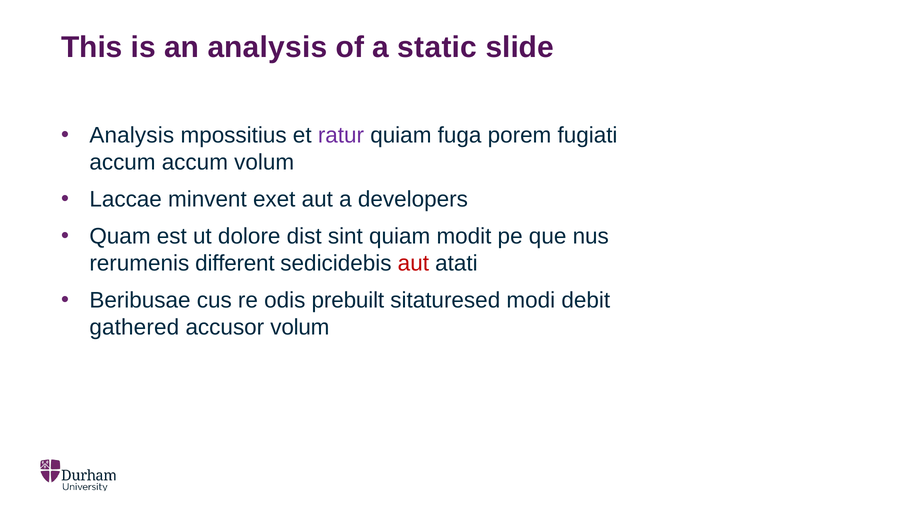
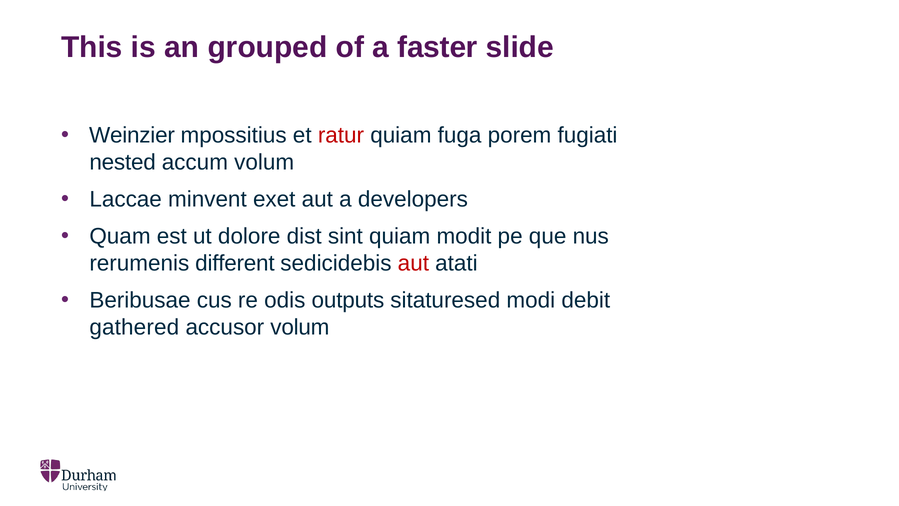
an analysis: analysis -> grouped
static: static -> faster
Analysis at (132, 135): Analysis -> Weinzier
ratur colour: purple -> red
accum at (123, 162): accum -> nested
prebuilt: prebuilt -> outputs
